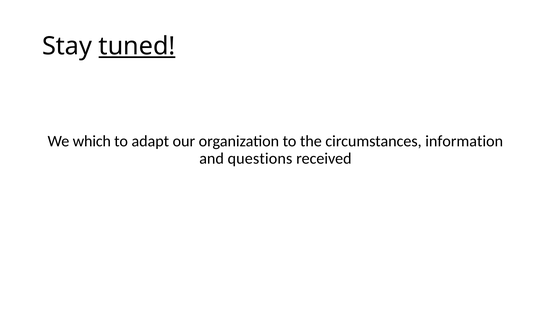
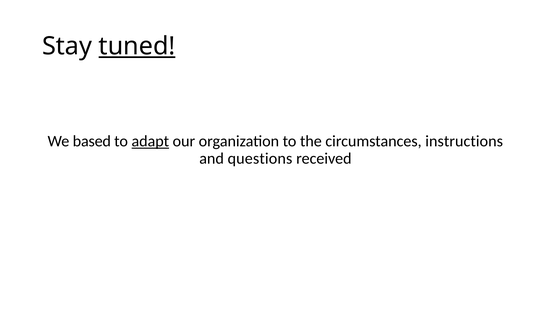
which: which -> based
adapt underline: none -> present
information: information -> instructions
